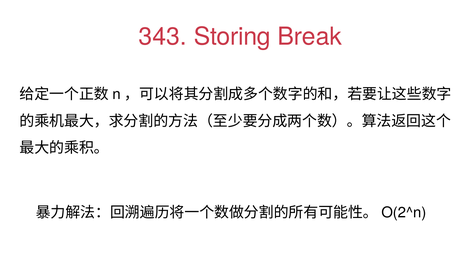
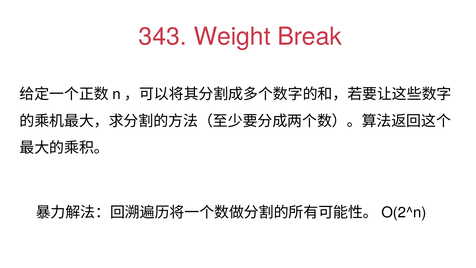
Storing: Storing -> Weight
